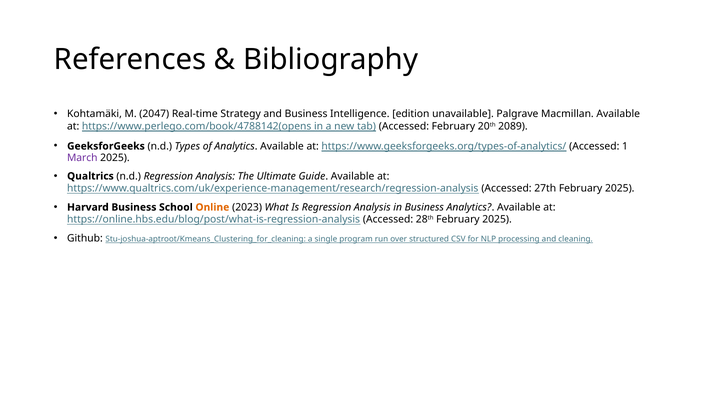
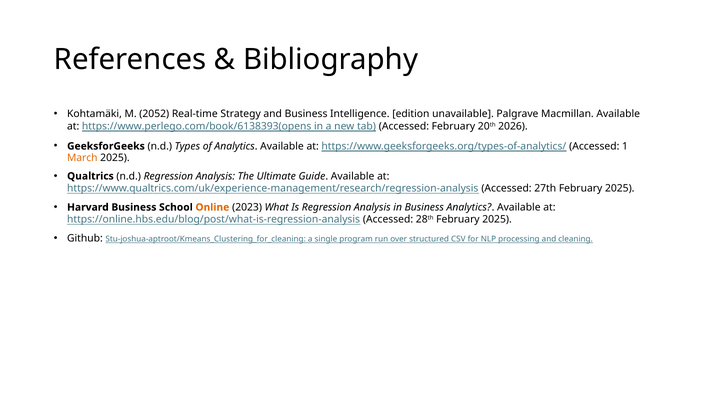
2047: 2047 -> 2052
https://www.perlego.com/book/4788142(opens: https://www.perlego.com/book/4788142(opens -> https://www.perlego.com/book/6138393(opens
2089: 2089 -> 2026
March colour: purple -> orange
